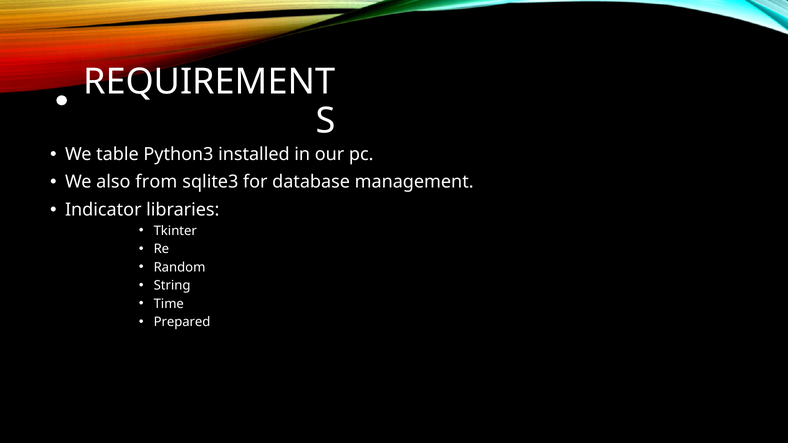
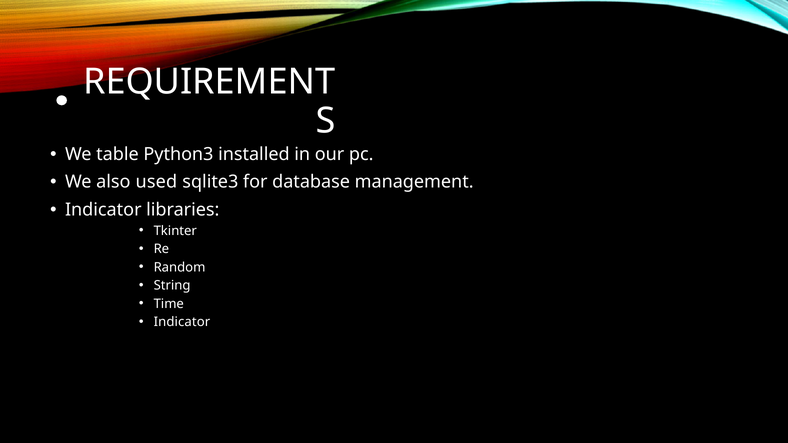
from: from -> used
Prepared at (182, 322): Prepared -> Indicator
